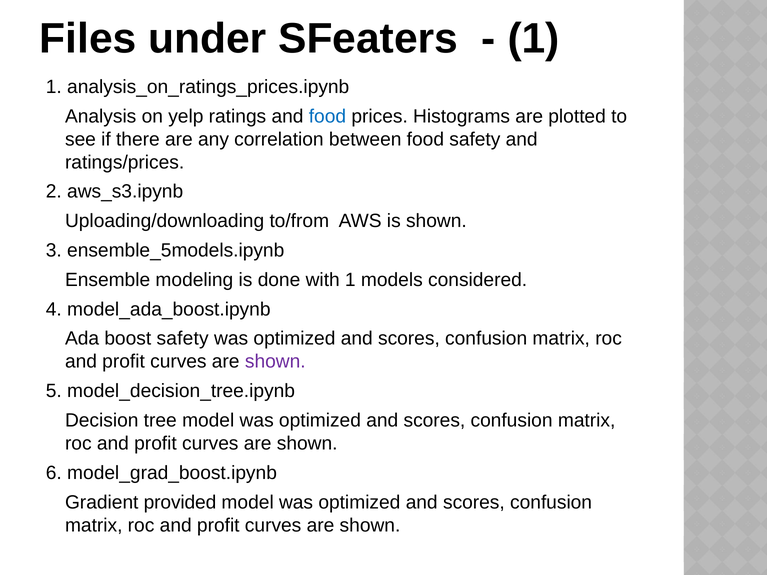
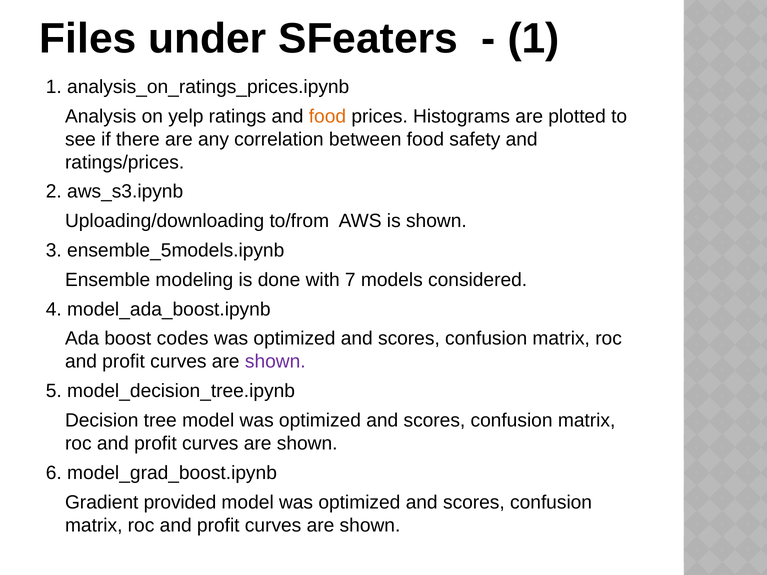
food at (327, 116) colour: blue -> orange
with 1: 1 -> 7
boost safety: safety -> codes
